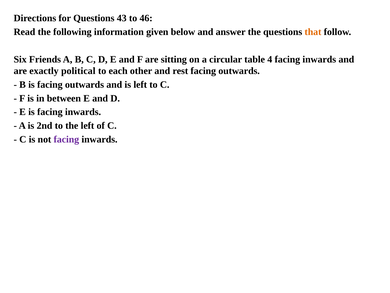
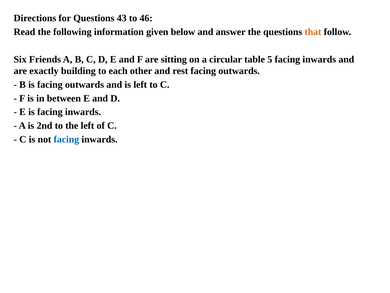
4: 4 -> 5
political: political -> building
facing at (66, 139) colour: purple -> blue
